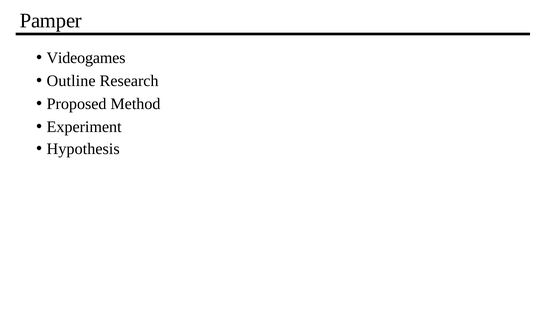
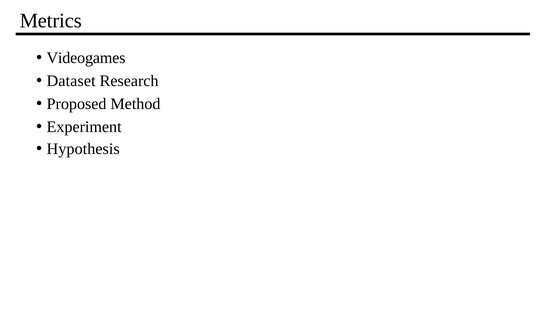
Pamper: Pamper -> Metrics
Outline: Outline -> Dataset
